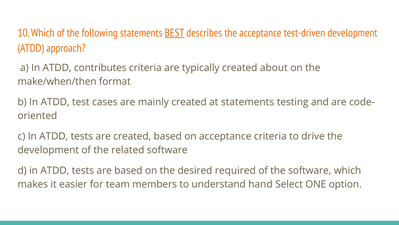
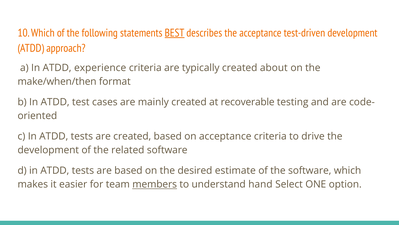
contributes: contributes -> experience
at statements: statements -> recoverable
required: required -> estimate
members underline: none -> present
